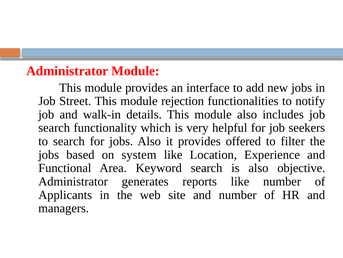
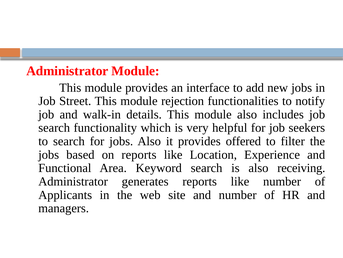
on system: system -> reports
objective: objective -> receiving
